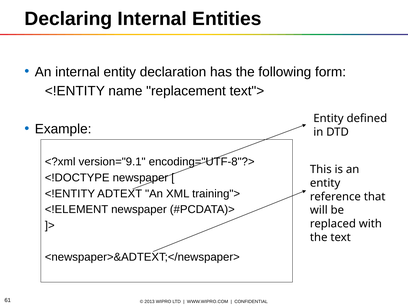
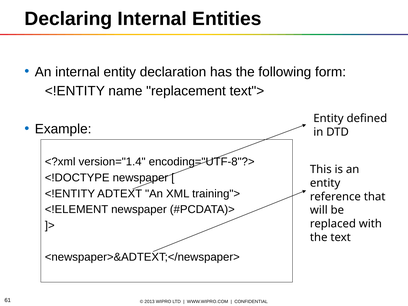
version="9.1: version="9.1 -> version="1.4
